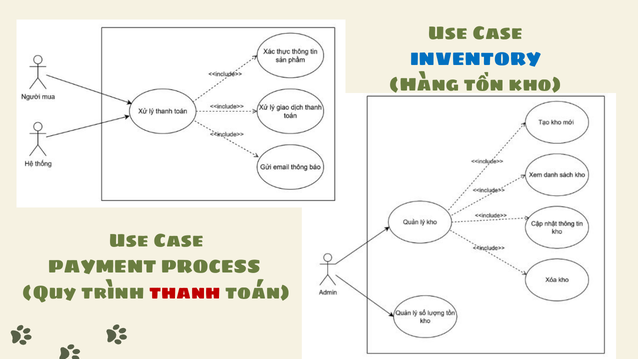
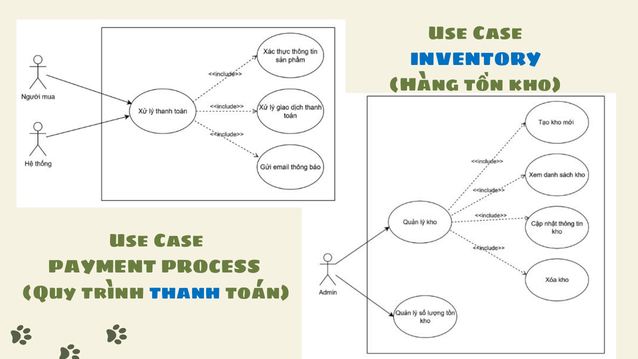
thanh colour: red -> blue
